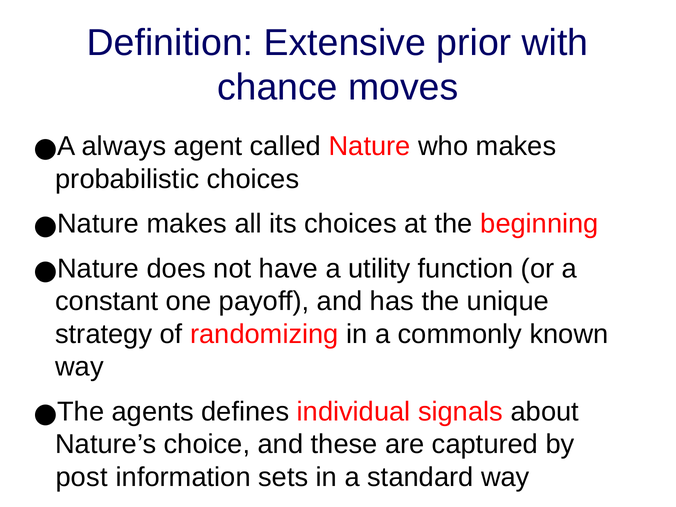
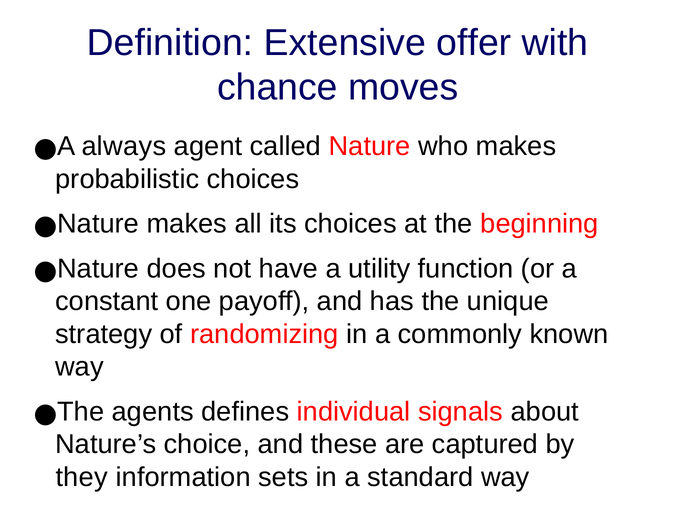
prior: prior -> offer
post: post -> they
